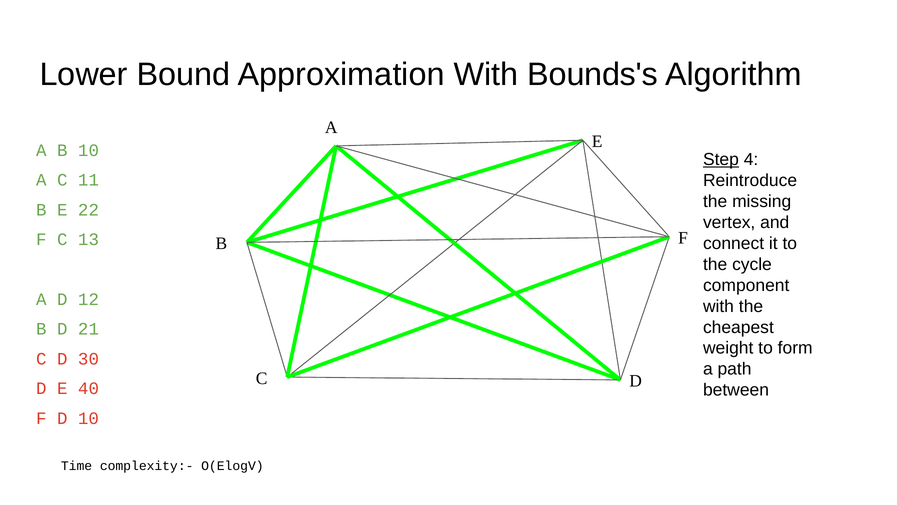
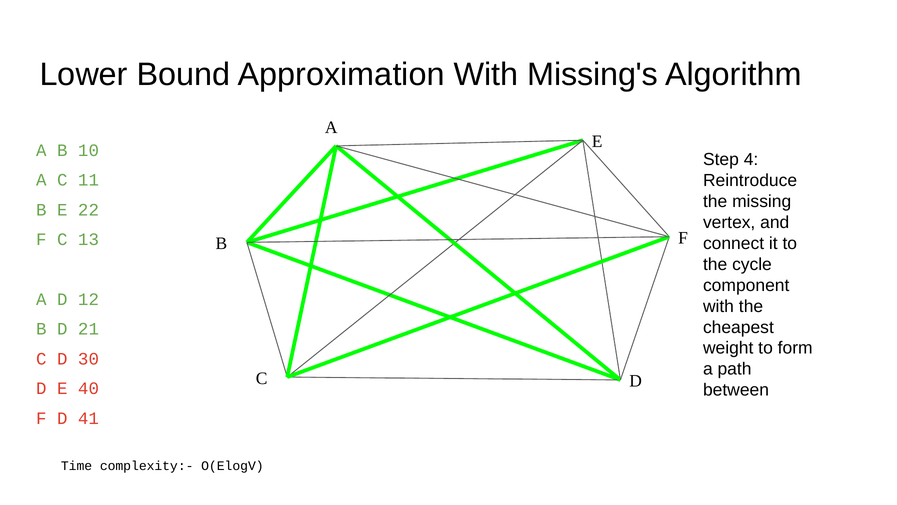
Bounds's: Bounds's -> Missing's
Step underline: present -> none
D 10: 10 -> 41
